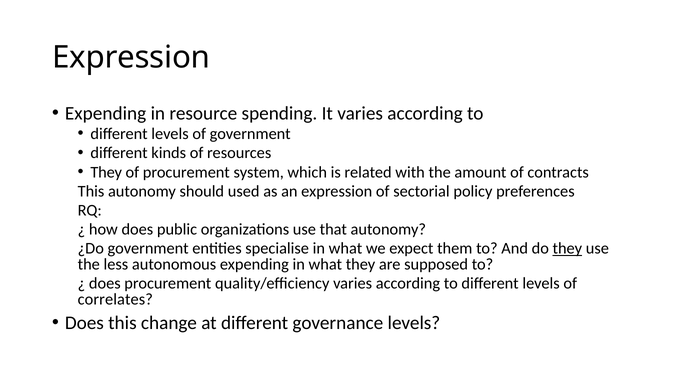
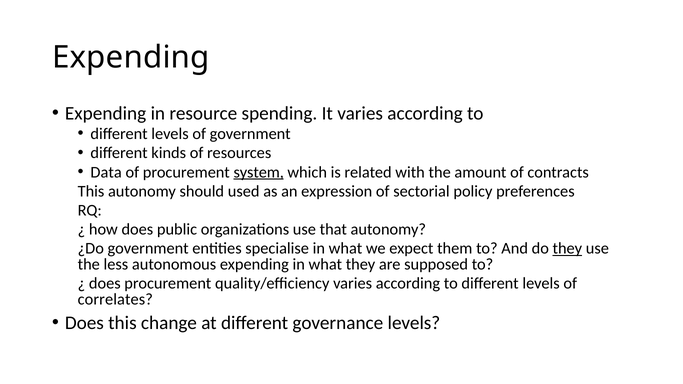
Expression at (131, 57): Expression -> Expending
They at (106, 172): They -> Data
system underline: none -> present
